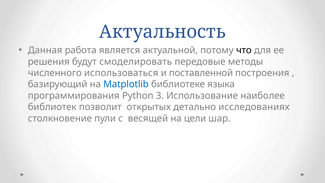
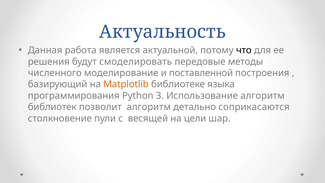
использоваться: использоваться -> моделирование
Matplotlib colour: blue -> orange
Использование наиболее: наиболее -> алгоритм
позволит открытых: открытых -> алгоритм
исследованиях: исследованиях -> соприкасаются
